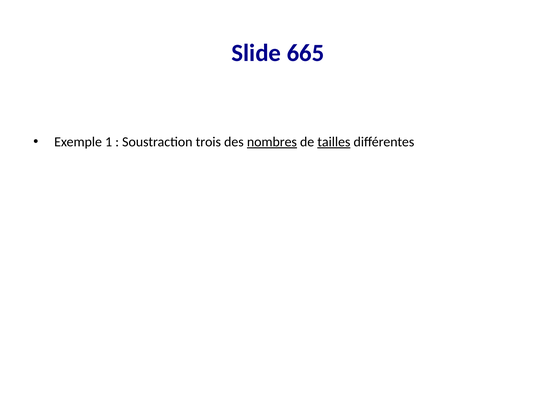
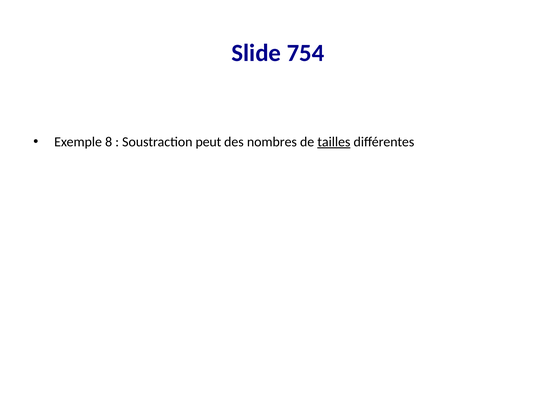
665: 665 -> 754
1: 1 -> 8
trois: trois -> peut
nombres underline: present -> none
